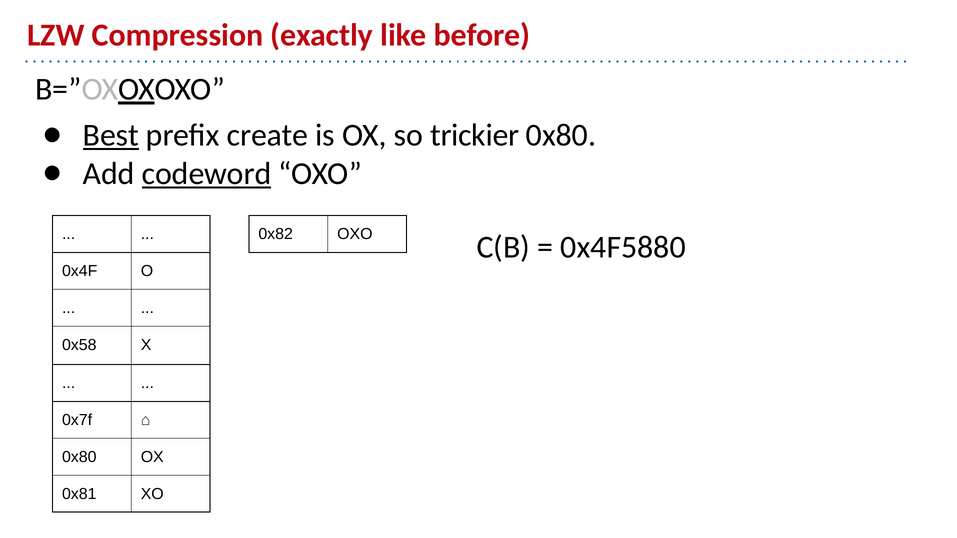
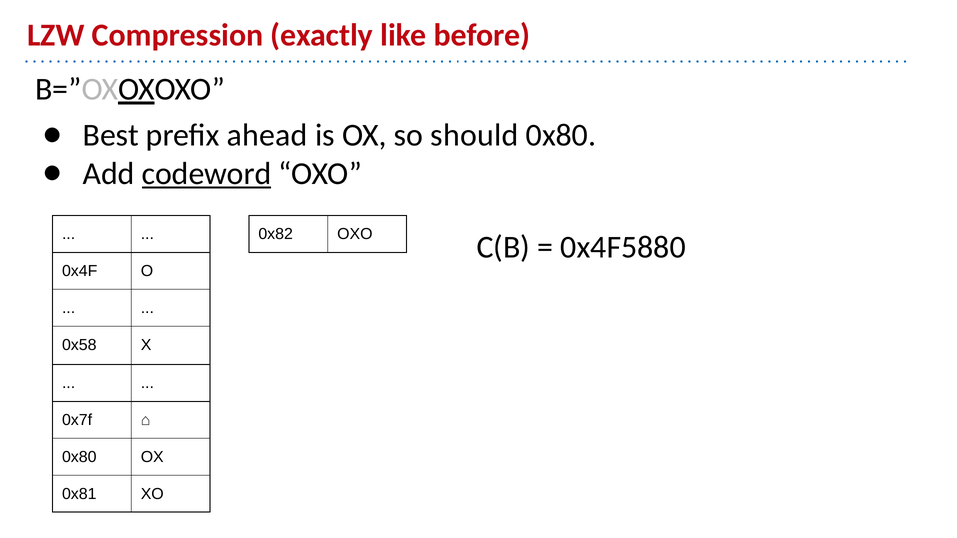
Best underline: present -> none
create: create -> ahead
trickier: trickier -> should
